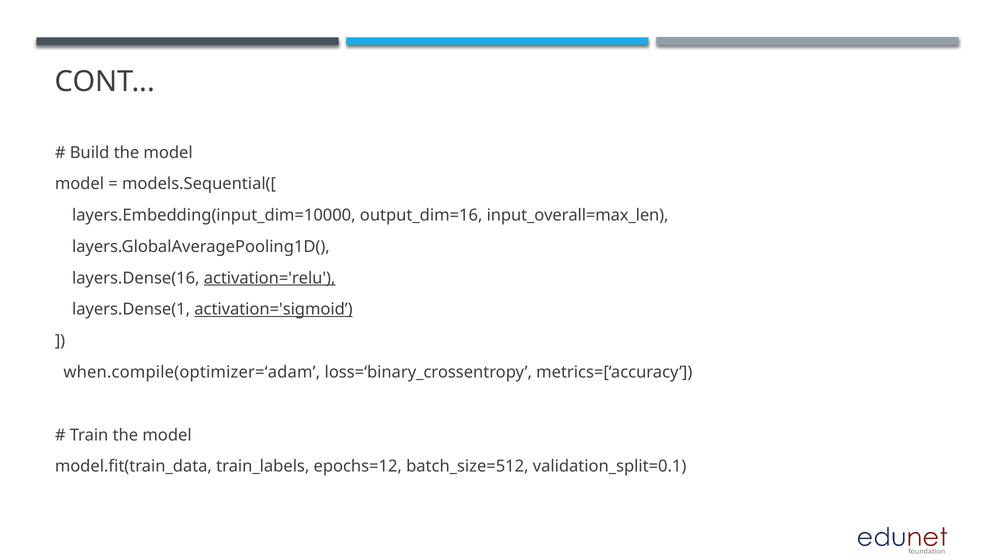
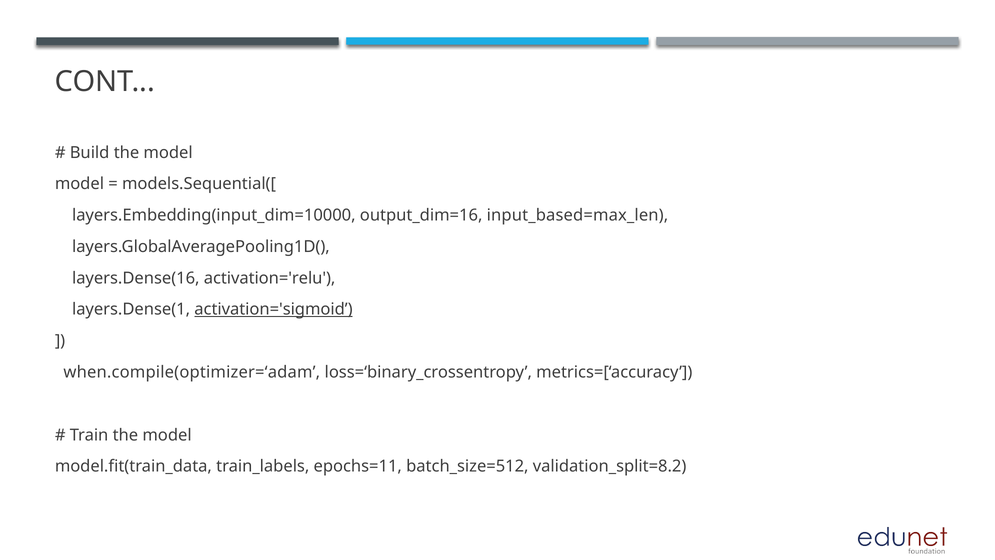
input_overall=max_len: input_overall=max_len -> input_based=max_len
activation='relu underline: present -> none
epochs=12: epochs=12 -> epochs=11
validation_split=0.1: validation_split=0.1 -> validation_split=8.2
